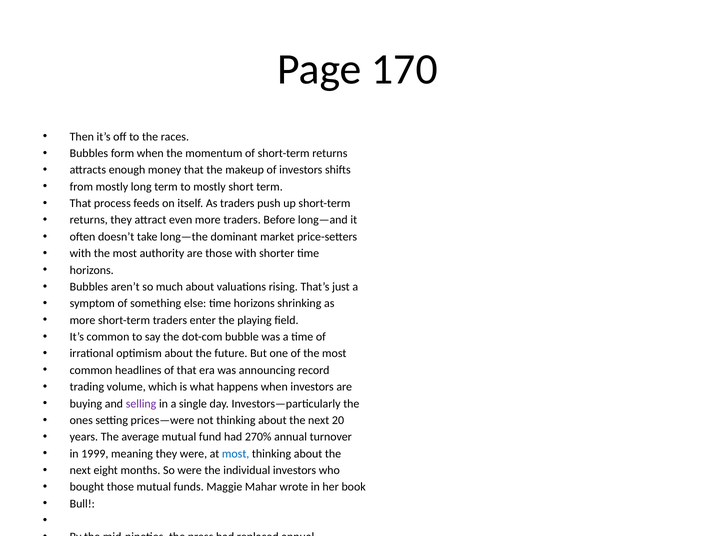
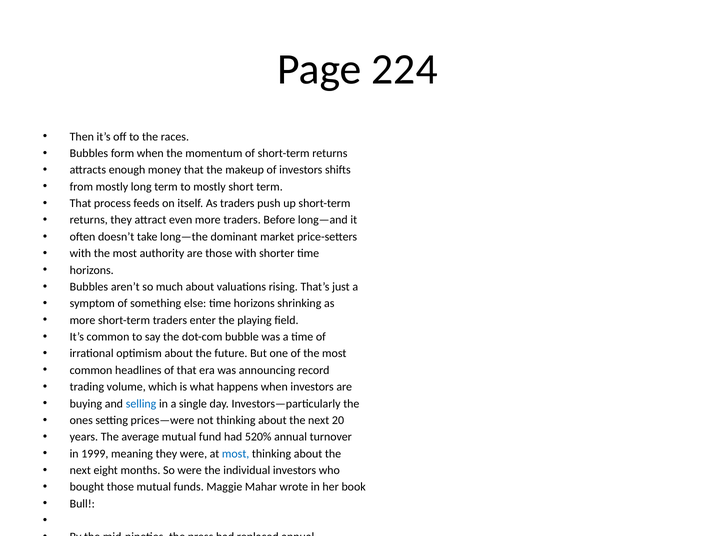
170: 170 -> 224
selling colour: purple -> blue
270%: 270% -> 520%
